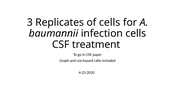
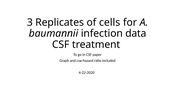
infection cells: cells -> data
